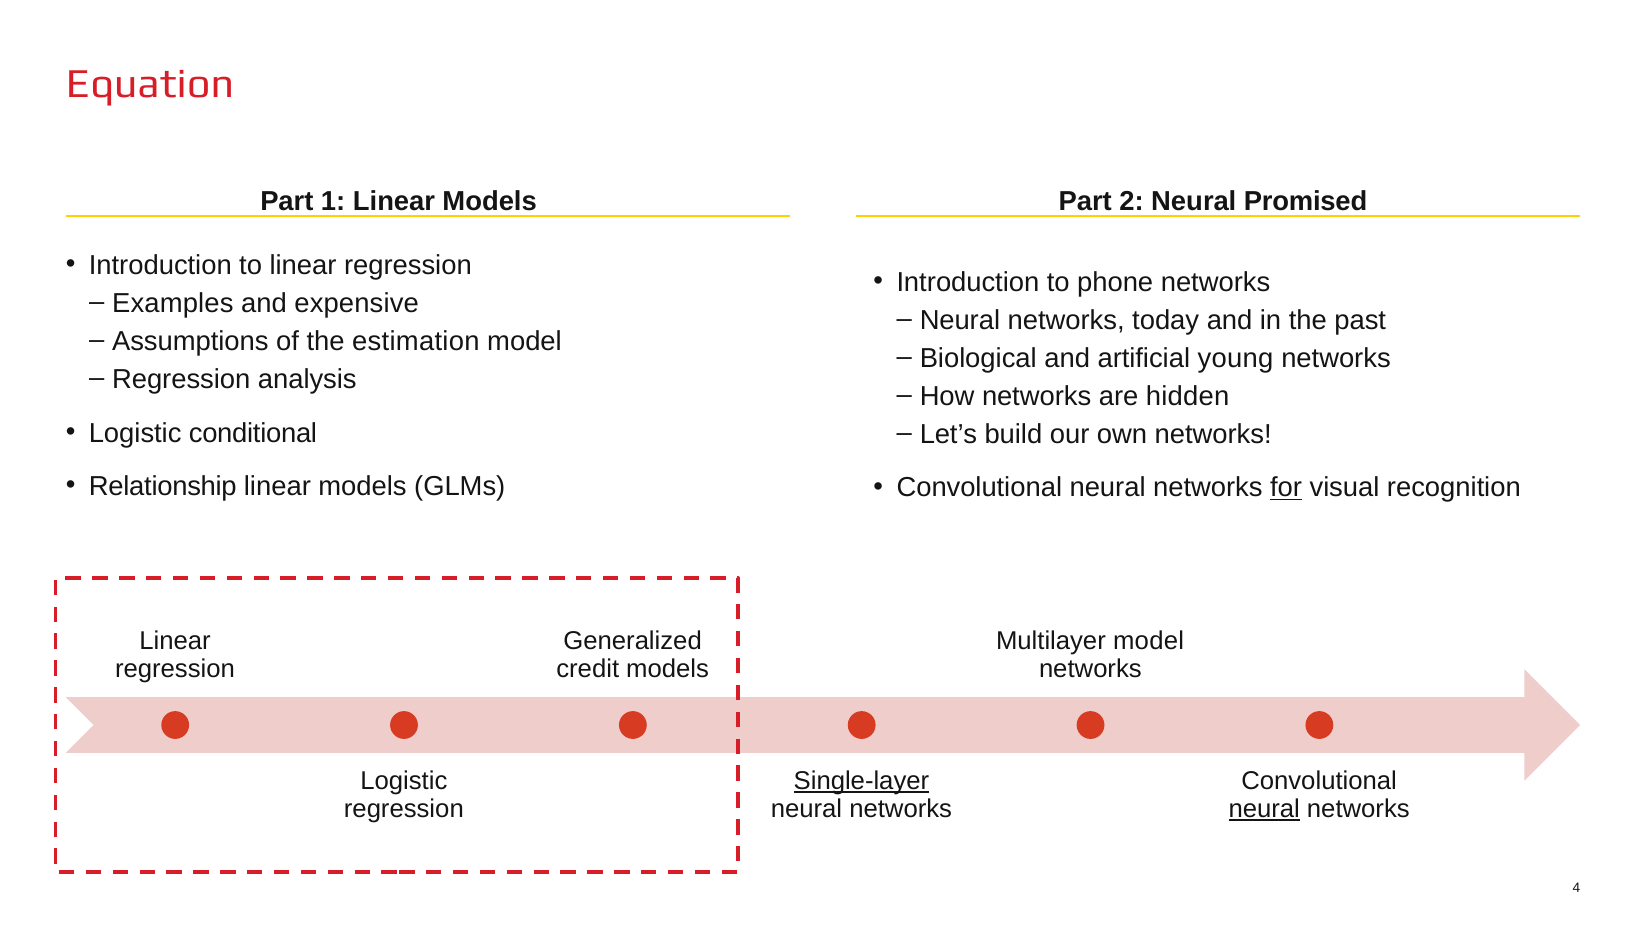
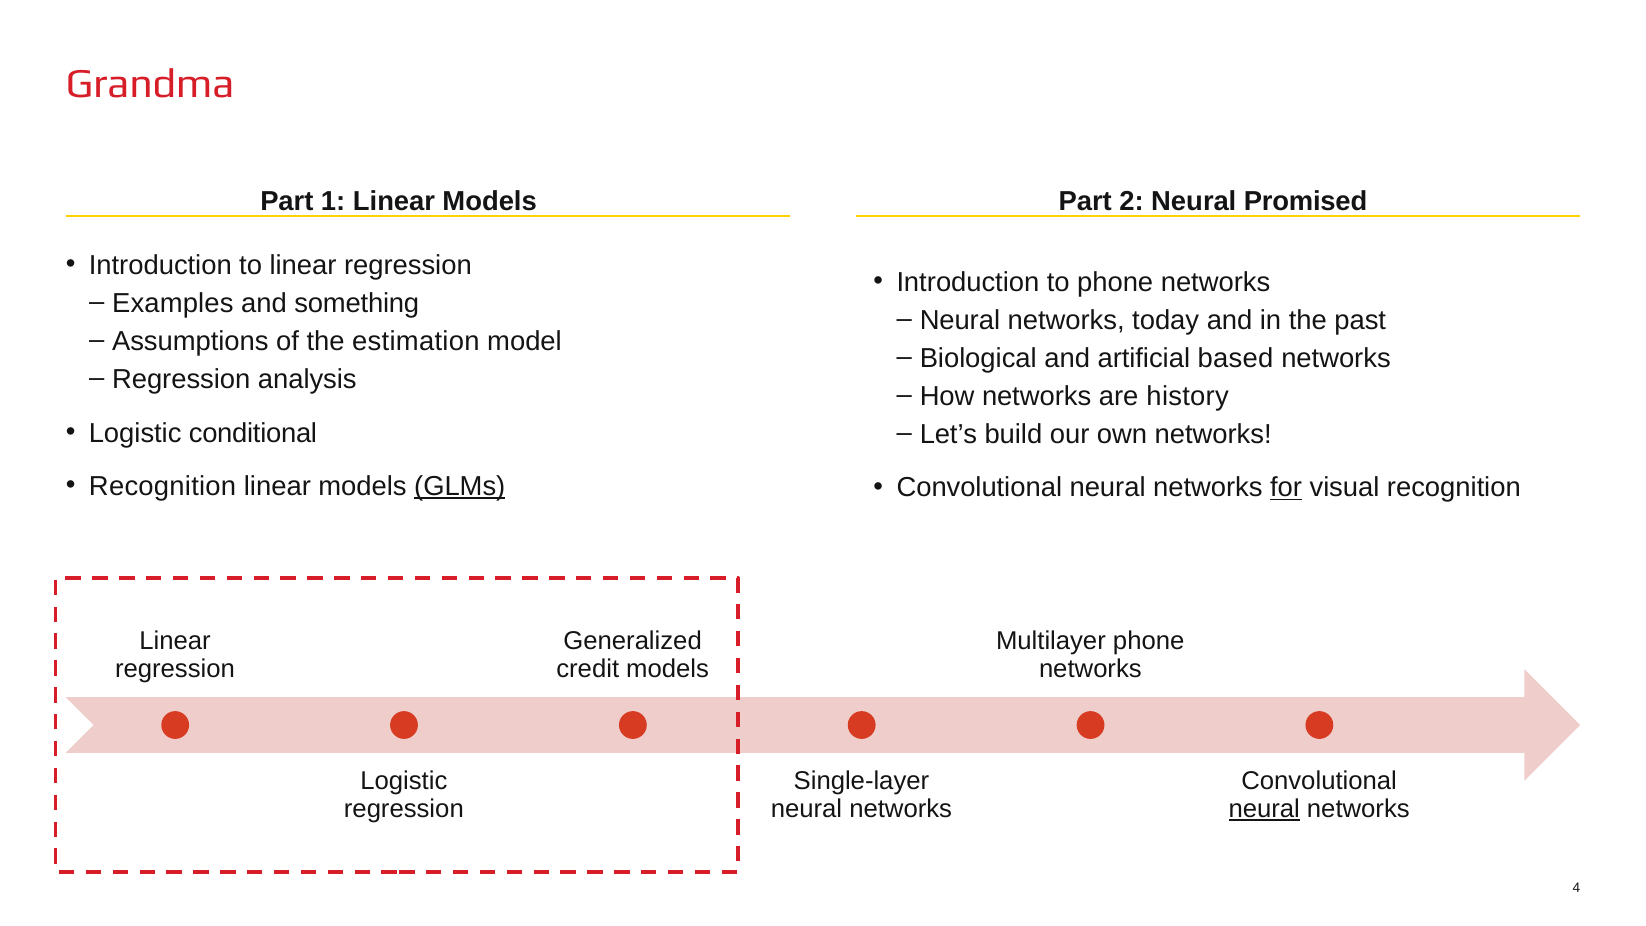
Equation: Equation -> Grandma
expensive: expensive -> something
young: young -> based
hidden: hidden -> history
Relationship at (163, 486): Relationship -> Recognition
GLMs underline: none -> present
Multilayer model: model -> phone
Single-layer underline: present -> none
